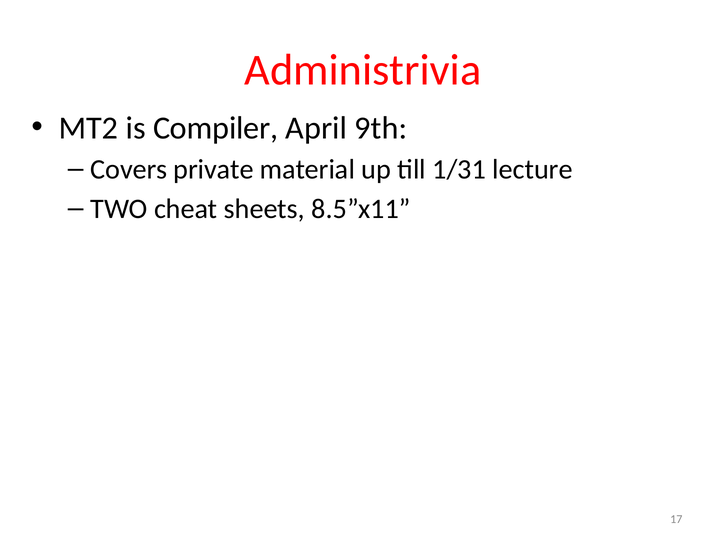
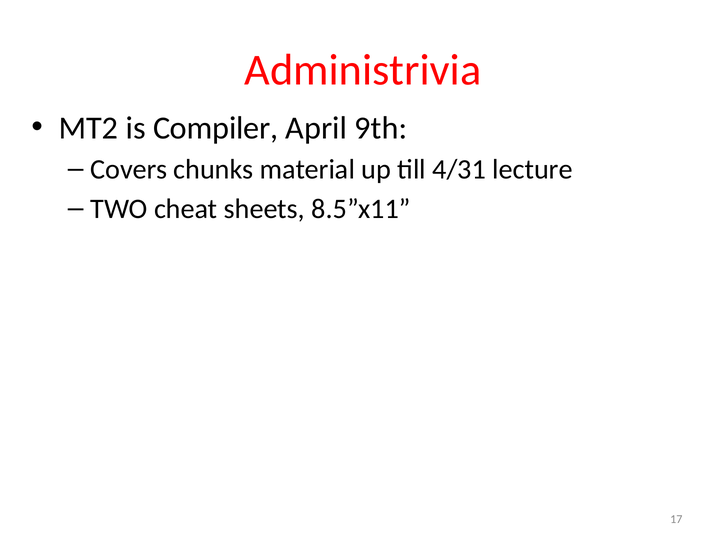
private: private -> chunks
1/31: 1/31 -> 4/31
